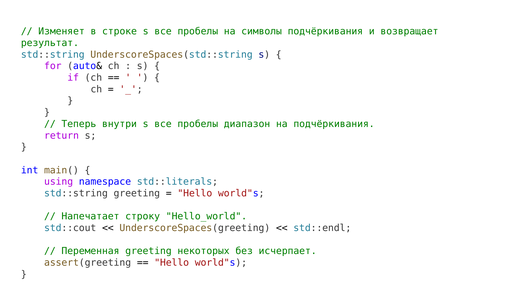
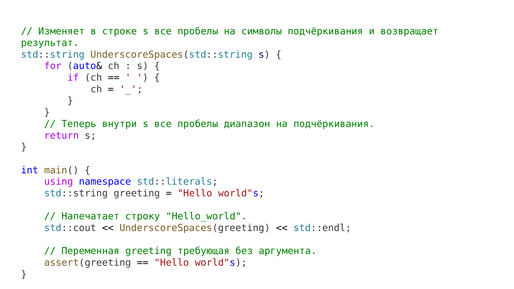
некоторых: некоторых -> требующая
исчерпает: исчерпает -> аргумента
